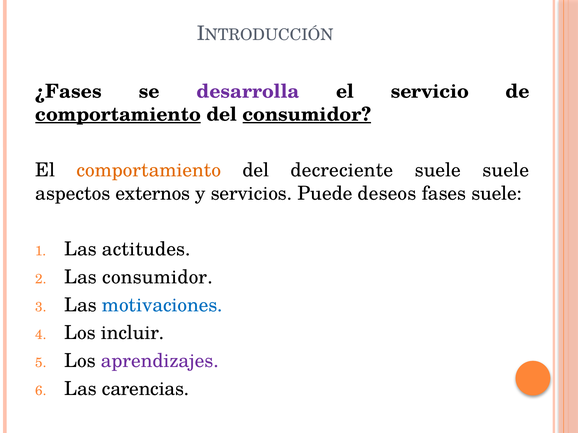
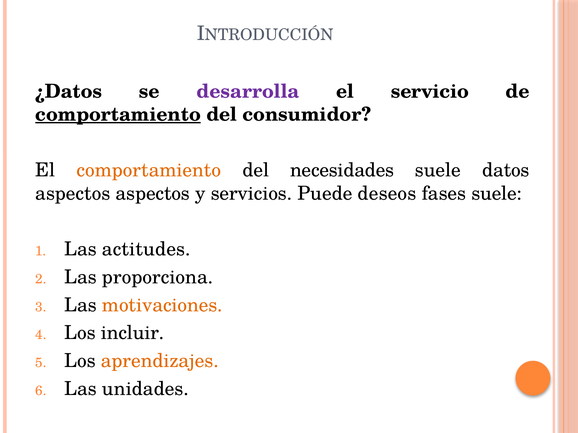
¿Fases: ¿Fases -> ¿Datos
consumidor at (307, 115) underline: present -> none
decreciente: decreciente -> necesidades
suele suele: suele -> datos
aspectos externos: externos -> aspectos
Las consumidor: consumidor -> proporciona
motivaciones colour: blue -> orange
aprendizajes colour: purple -> orange
carencias: carencias -> unidades
